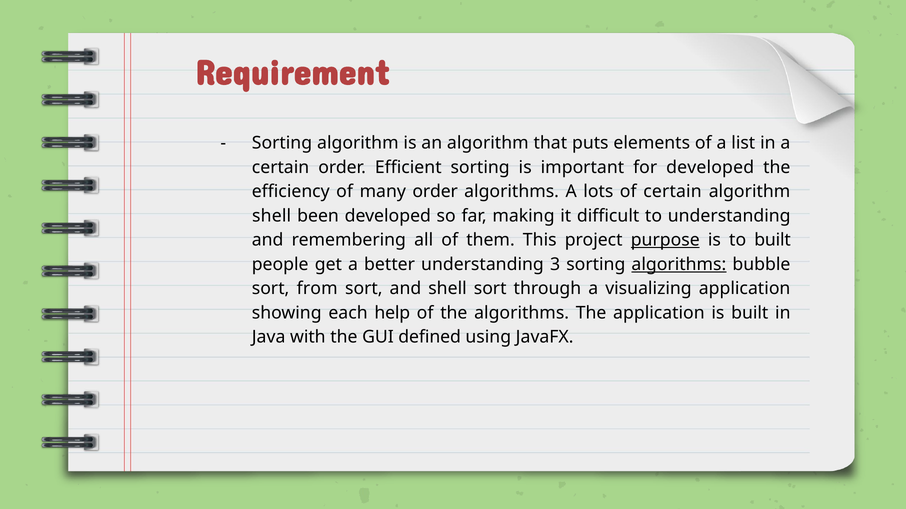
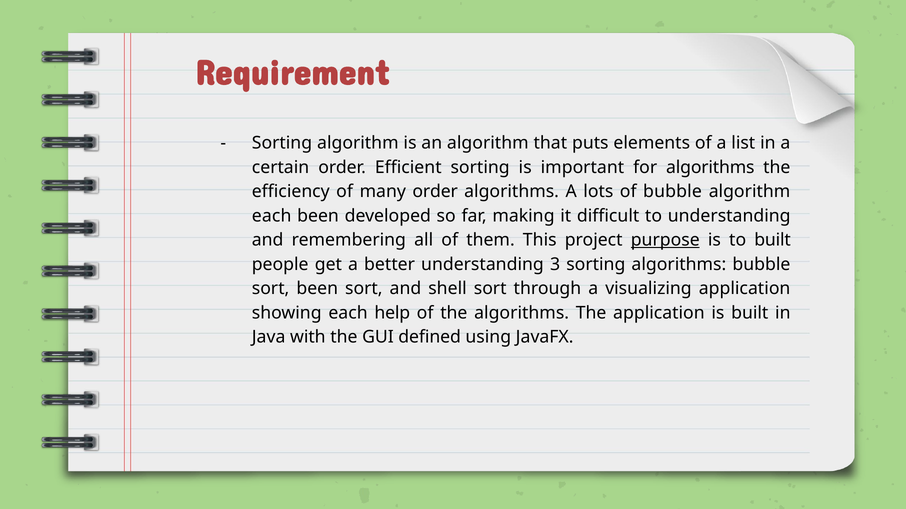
for developed: developed -> algorithms
of certain: certain -> bubble
shell at (272, 216): shell -> each
algorithms at (679, 265) underline: present -> none
sort from: from -> been
